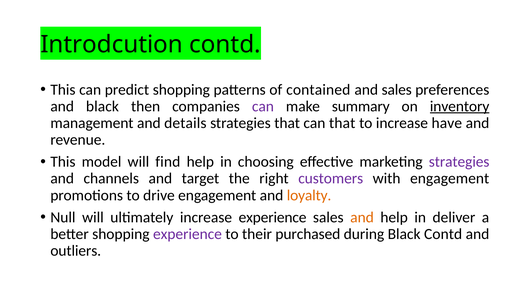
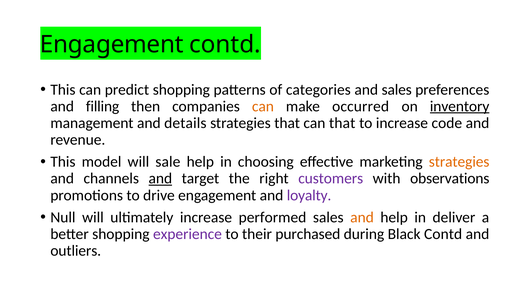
Introdcution at (112, 45): Introdcution -> Engagement
contained: contained -> categories
and black: black -> filling
can at (263, 106) colour: purple -> orange
summary: summary -> occurred
have: have -> code
find: find -> sale
strategies at (459, 162) colour: purple -> orange
and at (160, 179) underline: none -> present
with engagement: engagement -> observations
loyalty colour: orange -> purple
increase experience: experience -> performed
